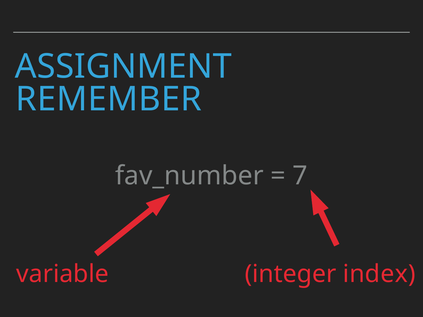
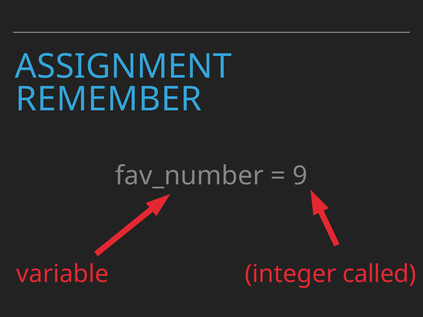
7: 7 -> 9
index: index -> called
